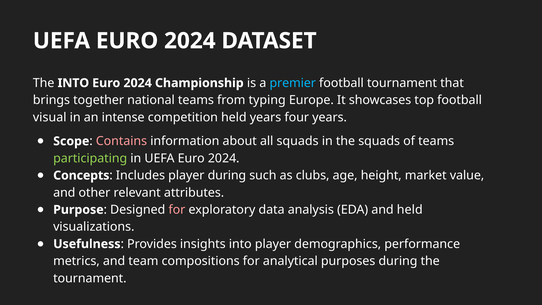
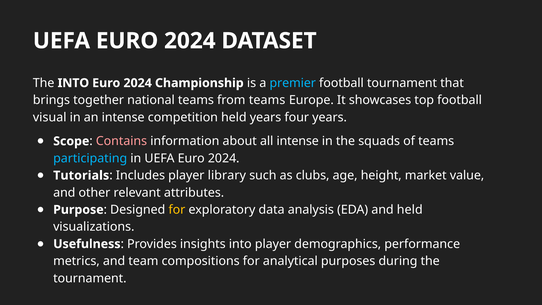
from typing: typing -> teams
all squads: squads -> intense
participating colour: light green -> light blue
Concepts: Concepts -> Tutorials
player during: during -> library
for at (177, 210) colour: pink -> yellow
